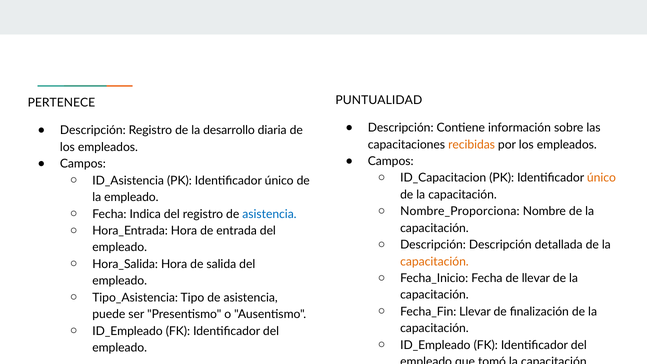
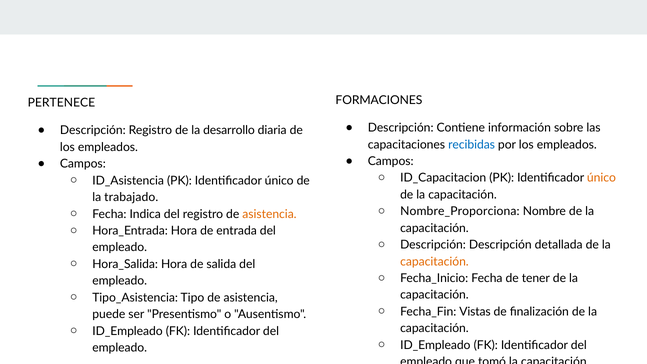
PUNTUALIDAD: PUNTUALIDAD -> FORMACIONES
recibidas colour: orange -> blue
la empleado: empleado -> trabajado
asistencia at (269, 214) colour: blue -> orange
de llevar: llevar -> tener
Fecha_Fin Llevar: Llevar -> Vistas
